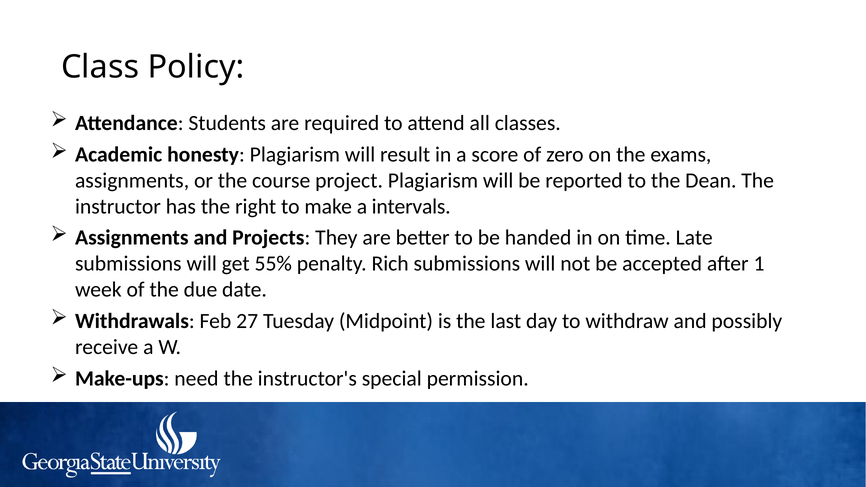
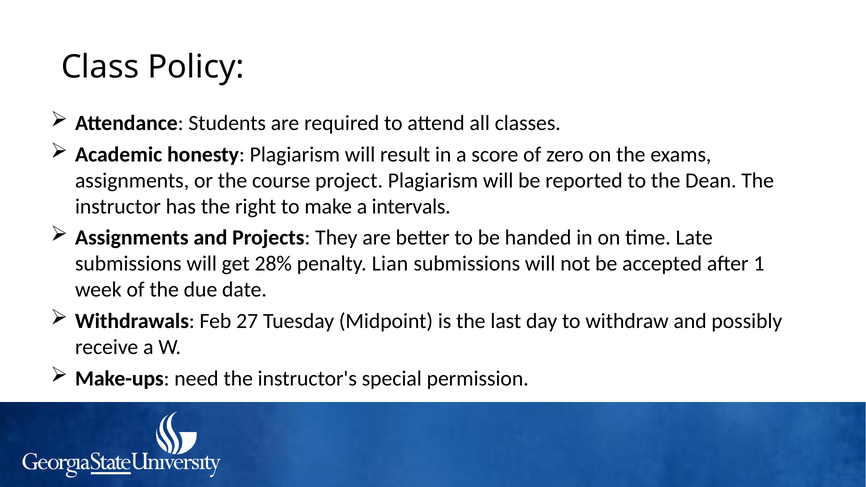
55%: 55% -> 28%
Rich: Rich -> Lian
